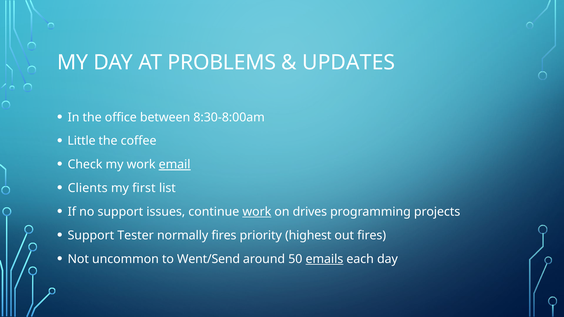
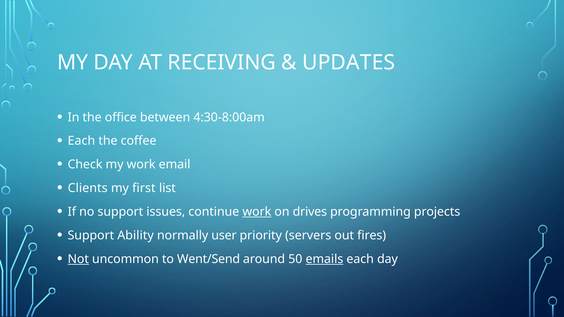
PROBLEMS: PROBLEMS -> RECEIVING
8:30-8:00am: 8:30-8:00am -> 4:30-8:00am
Little at (82, 141): Little -> Each
email underline: present -> none
Tester: Tester -> Ability
normally fires: fires -> user
highest: highest -> servers
Not underline: none -> present
